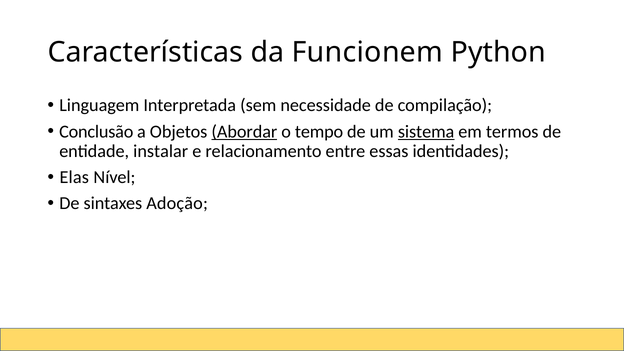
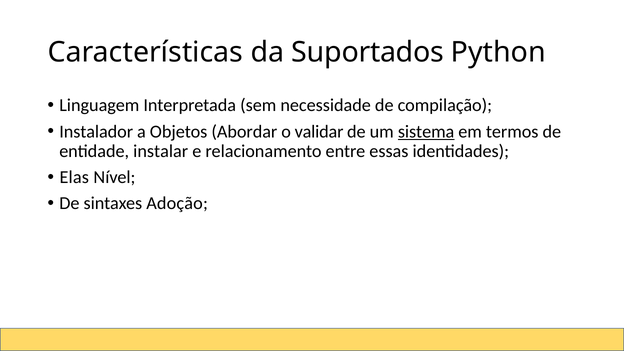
Funcionem: Funcionem -> Suportados
Conclusão: Conclusão -> Instalador
Abordar underline: present -> none
tempo: tempo -> validar
